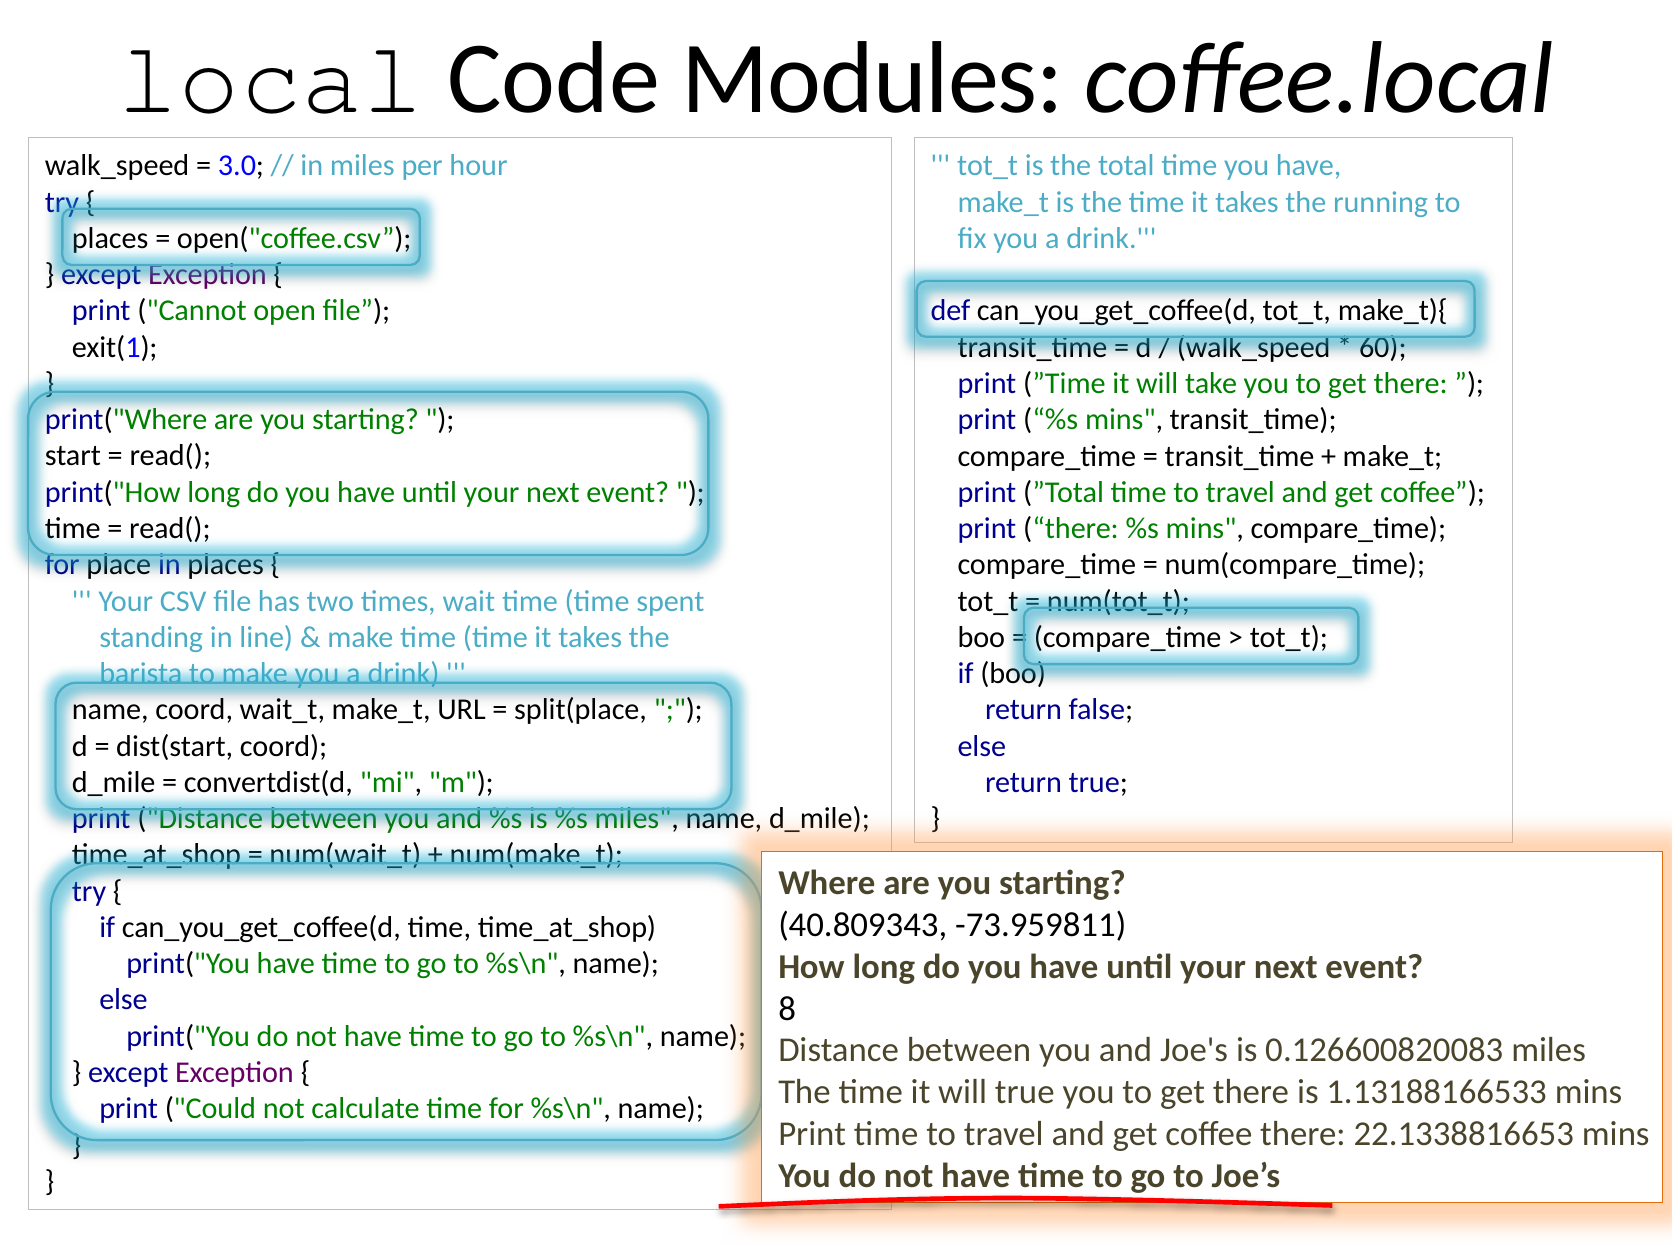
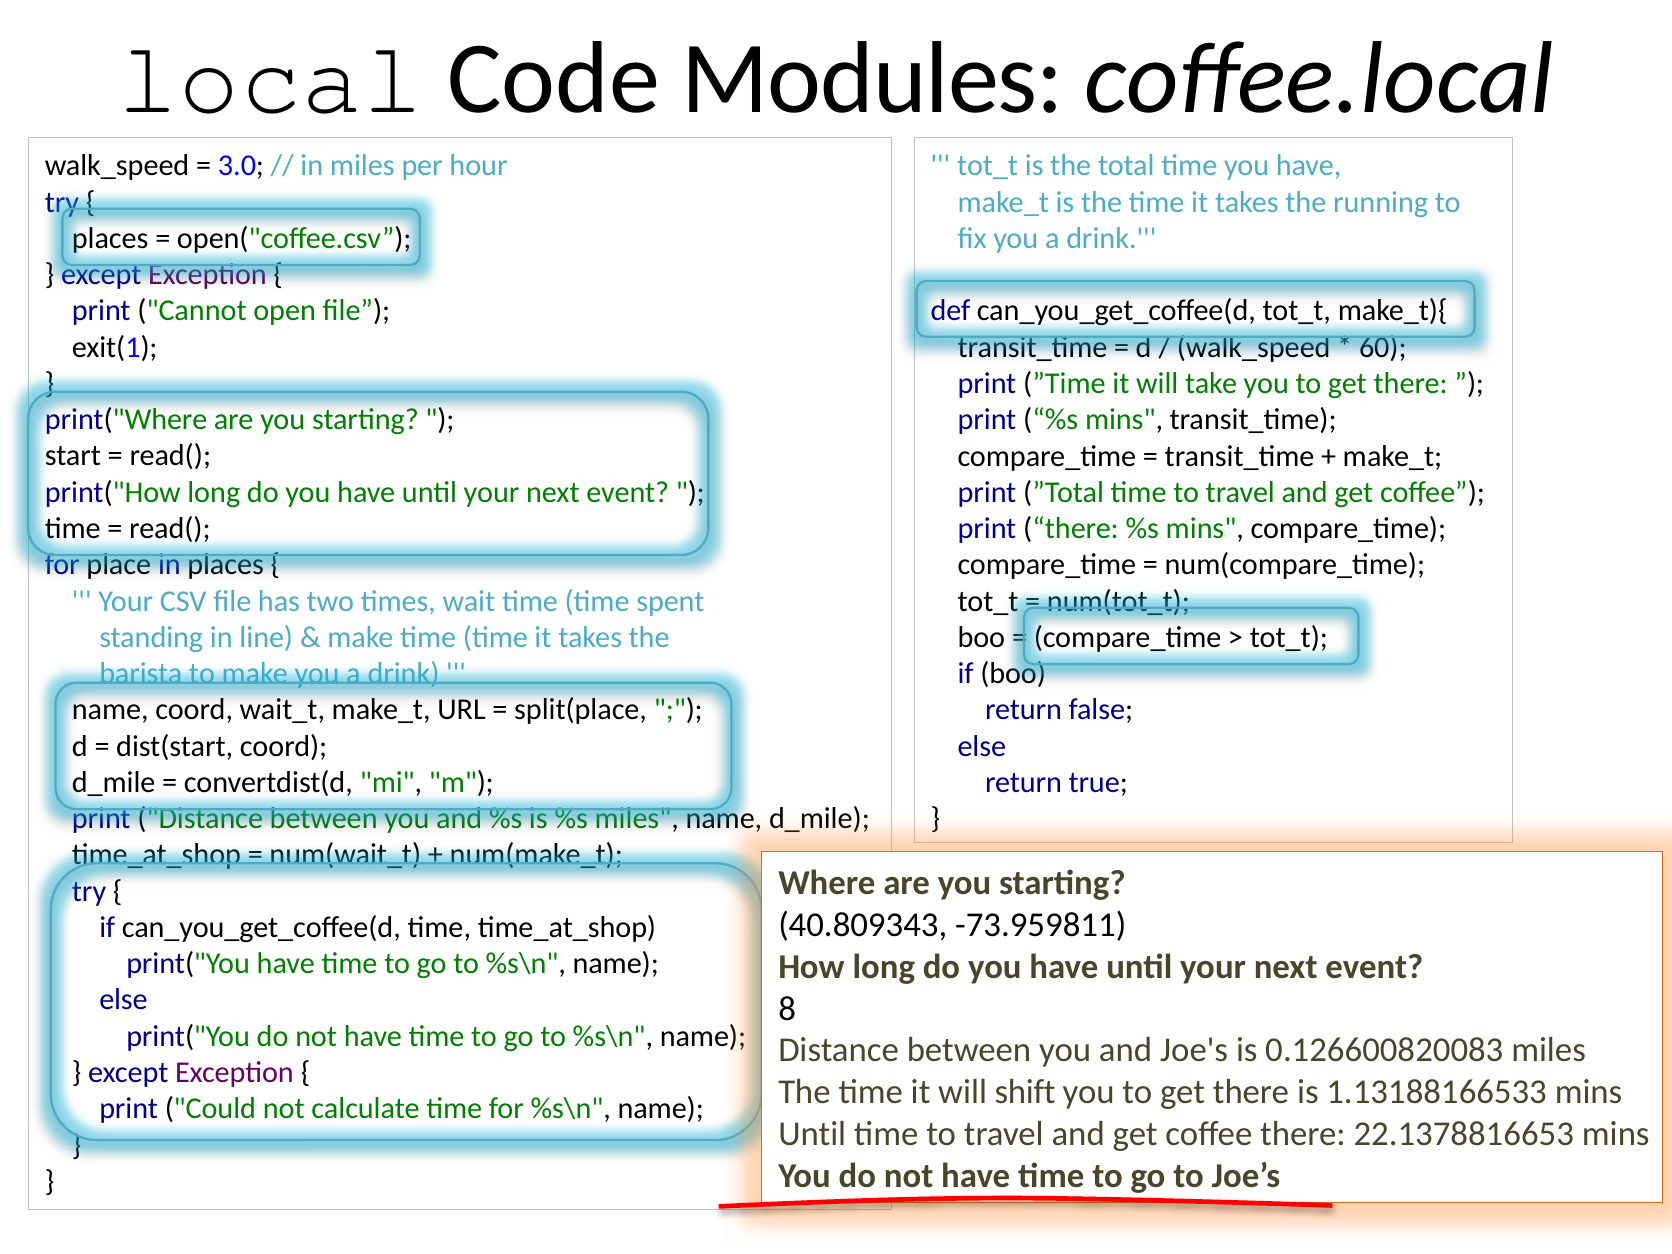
will true: true -> shift
Print at (812, 1134): Print -> Until
22.1338816653: 22.1338816653 -> 22.1378816653
